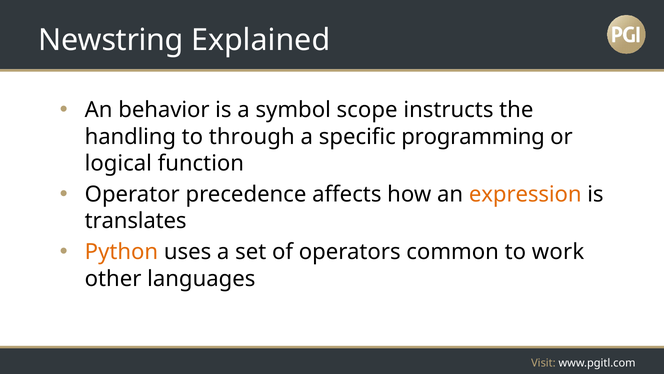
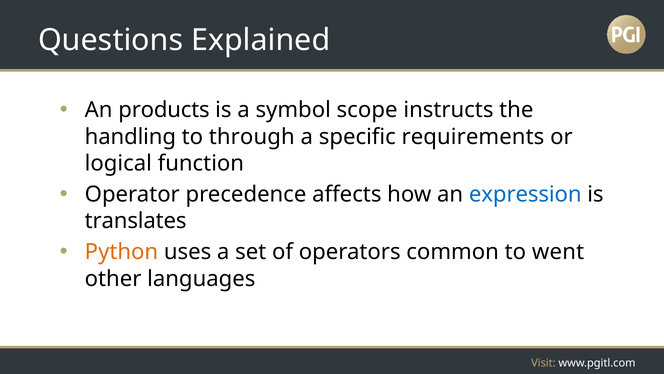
Newstring: Newstring -> Questions
behavior: behavior -> products
programming: programming -> requirements
expression colour: orange -> blue
work: work -> went
